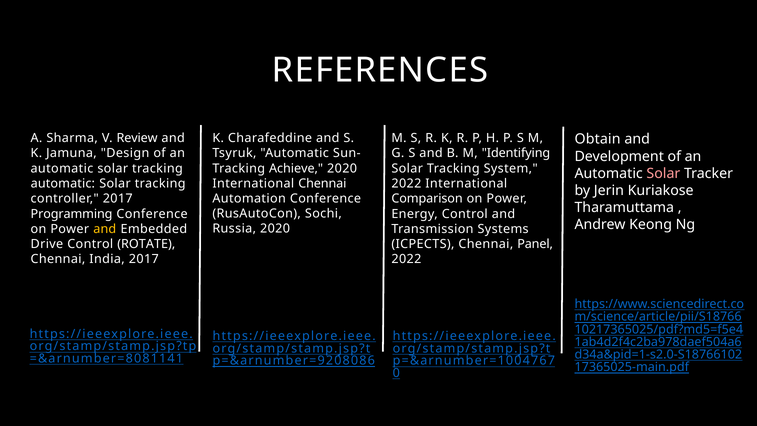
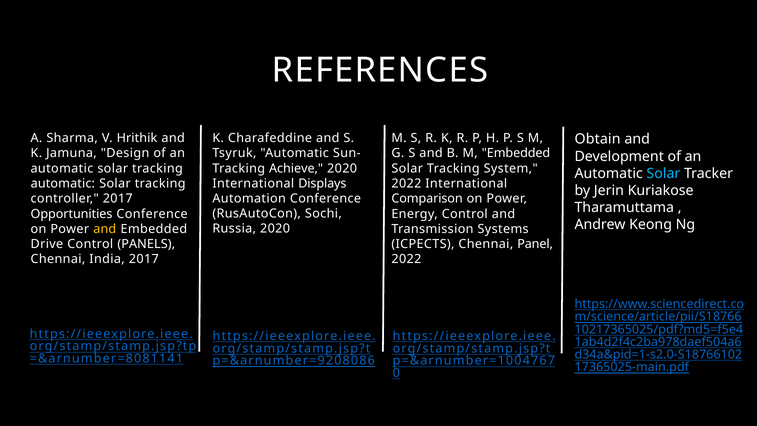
Review: Review -> Hrithik
M Identifying: Identifying -> Embedded
Solar at (663, 173) colour: pink -> light blue
International Chennai: Chennai -> Displays
Programming: Programming -> Opportunities
ROTATE: ROTATE -> PANELS
